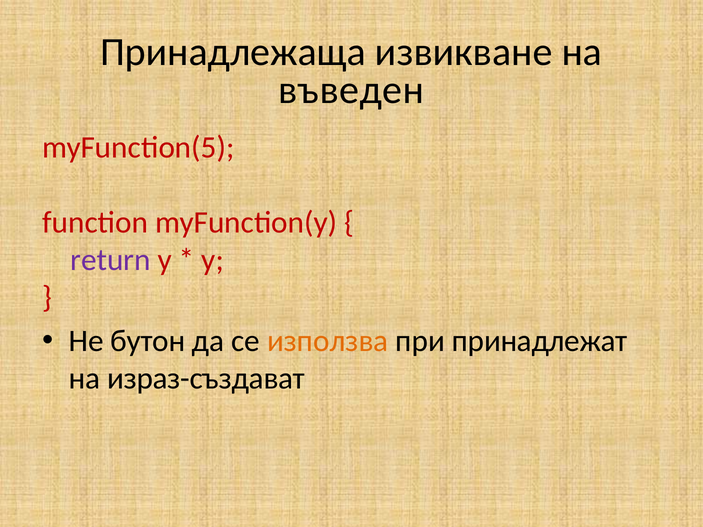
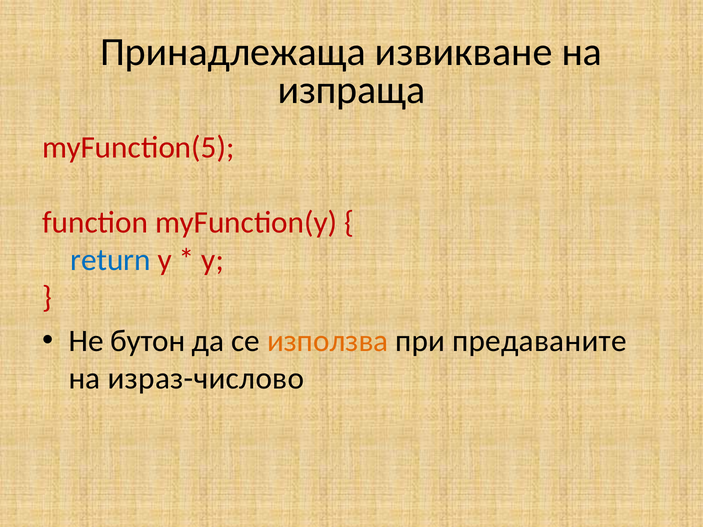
въведен: въведен -> изпраща
return colour: purple -> blue
принадлежат: принадлежат -> предаваните
израз-създават: израз-създават -> израз-числово
